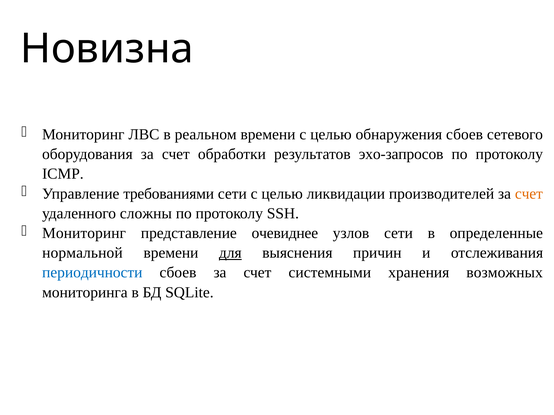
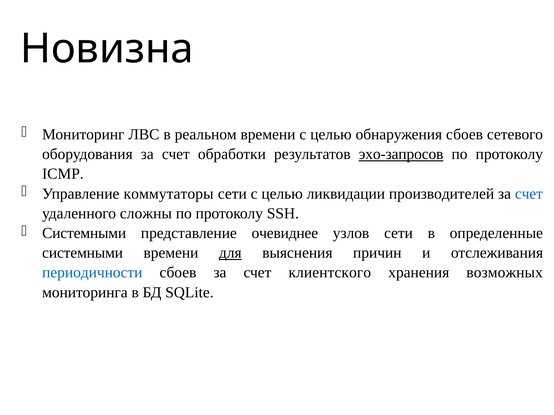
эхо-запросов underline: none -> present
требованиями: требованиями -> коммутаторы
счет at (529, 194) colour: orange -> blue
Мониторинг at (84, 233): Мониторинг -> Системными
нормальной at (82, 253): нормальной -> системными
системными: системными -> клиентского
